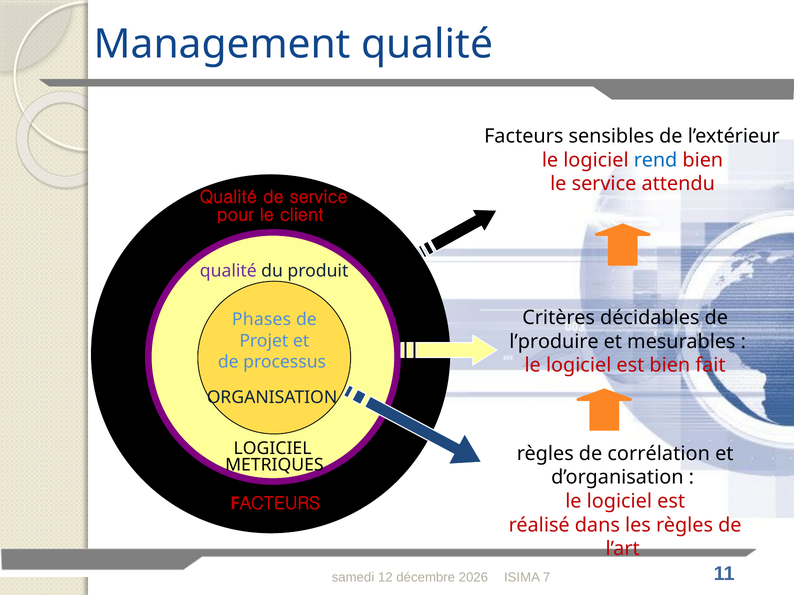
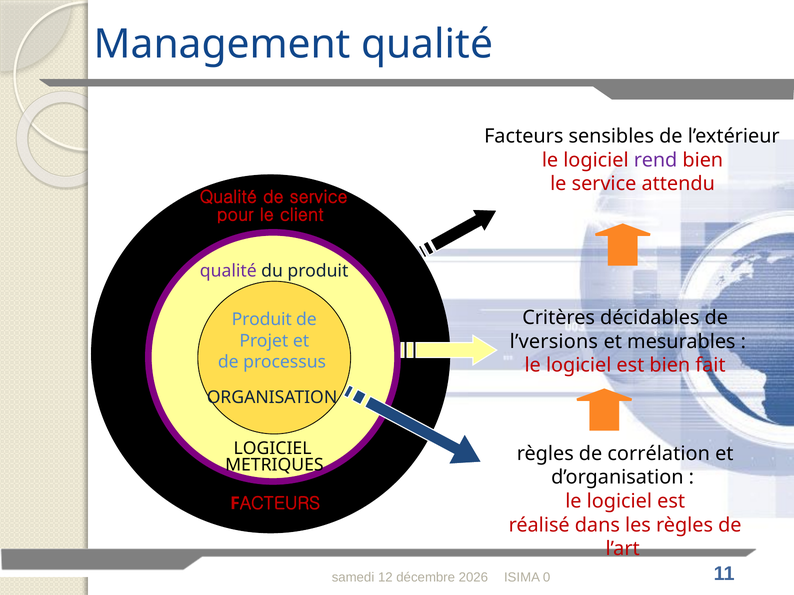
rend colour: blue -> purple
Phases at (262, 320): Phases -> Produit
l’produire: l’produire -> l’versions
7: 7 -> 0
